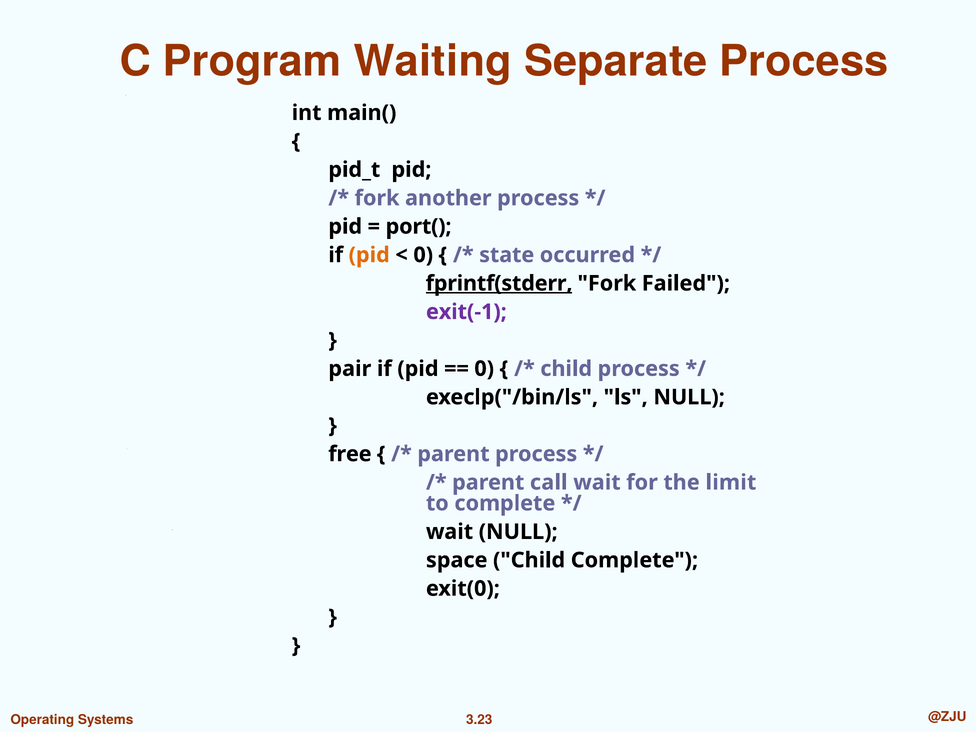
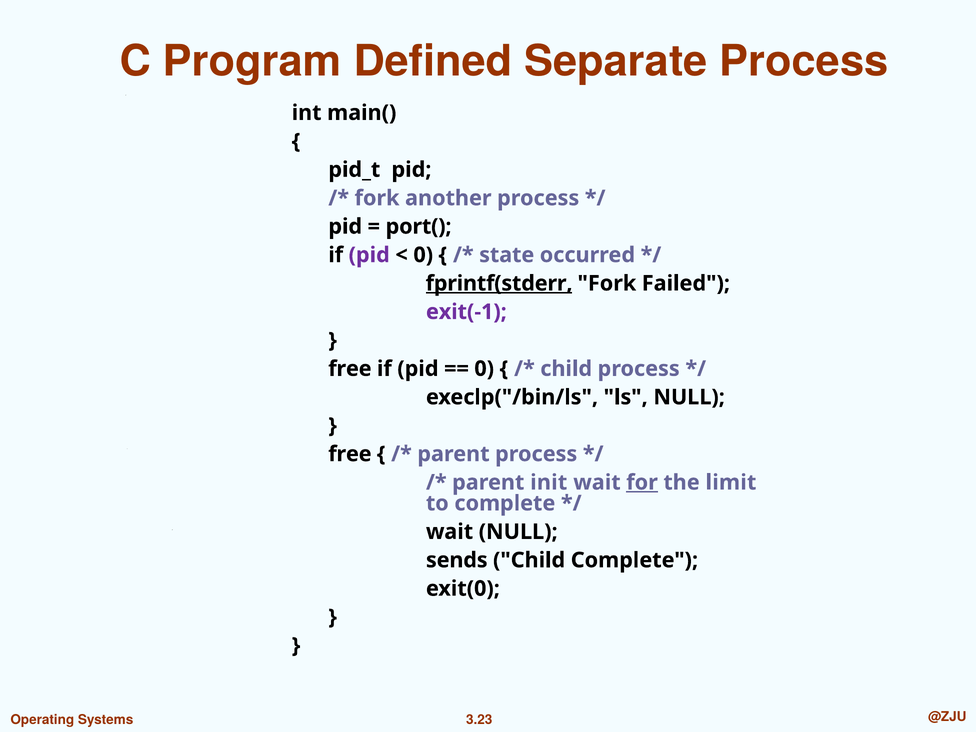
Waiting: Waiting -> Defined
pid at (369, 255) colour: orange -> purple
pair at (350, 369): pair -> free
call: call -> init
for underline: none -> present
space: space -> sends
